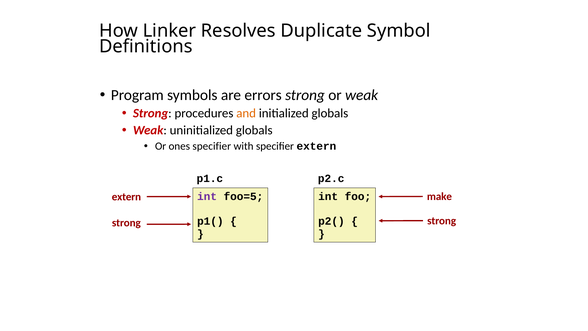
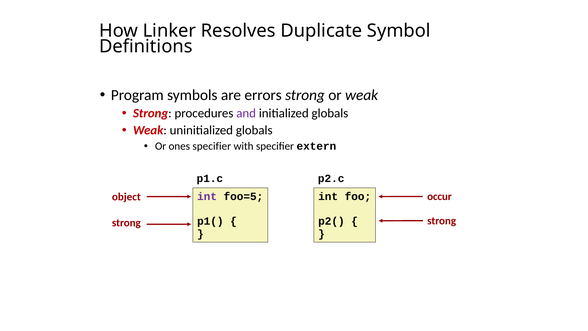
and colour: orange -> purple
make: make -> occur
extern at (126, 197): extern -> object
